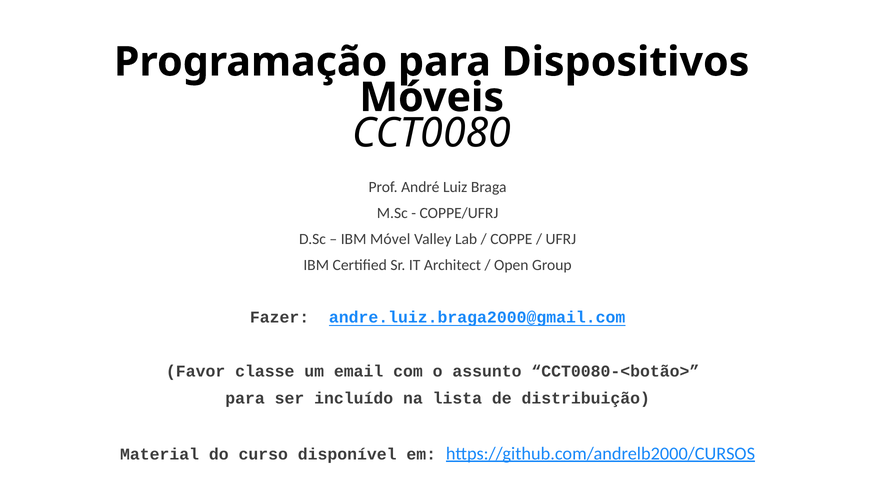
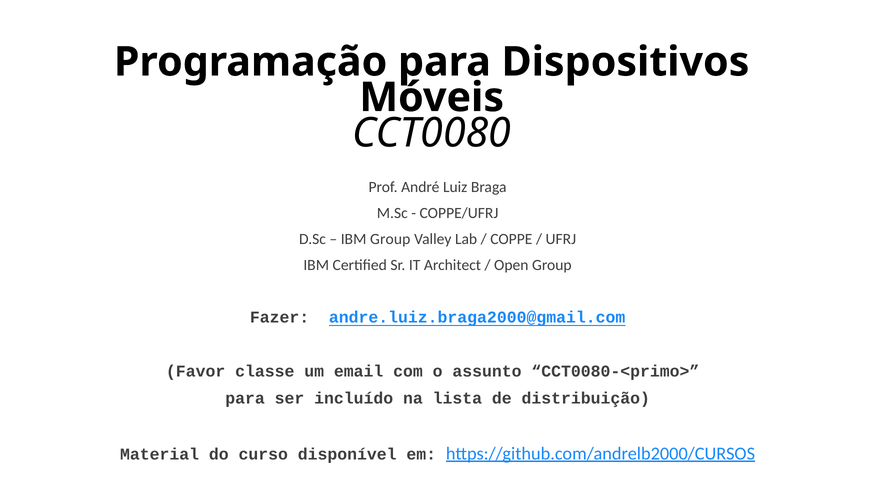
IBM Móvel: Móvel -> Group
CCT0080-<botão>: CCT0080-<botão> -> CCT0080-<primo>
